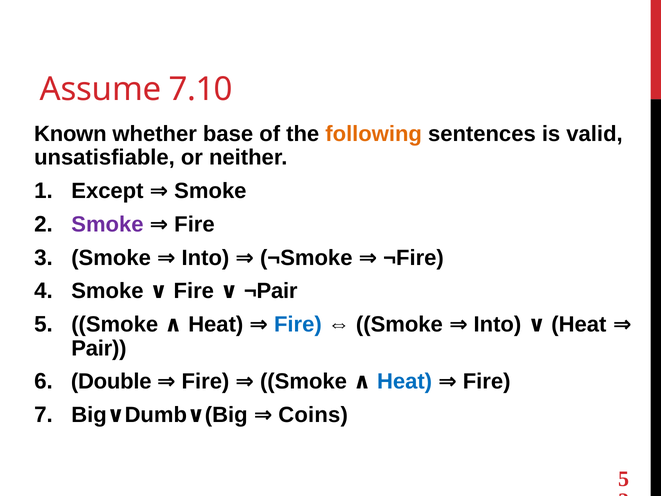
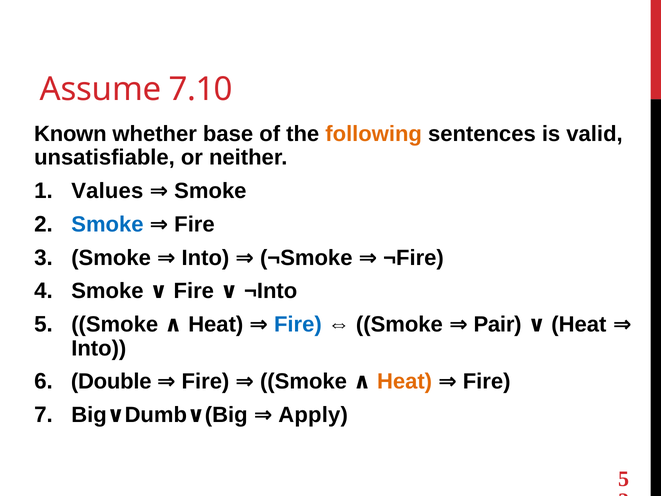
Except: Except -> Values
Smoke at (107, 224) colour: purple -> blue
¬Pair: ¬Pair -> ¬Into
Into at (497, 324): Into -> Pair
Pair at (99, 348): Pair -> Into
Heat at (405, 381) colour: blue -> orange
Coins: Coins -> Apply
